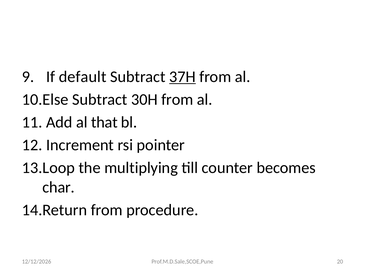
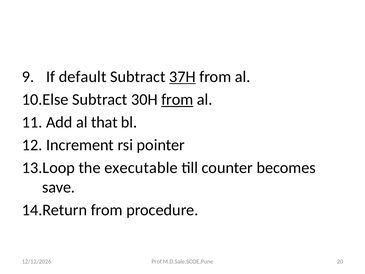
from at (177, 99) underline: none -> present
multiplying: multiplying -> executable
char: char -> save
